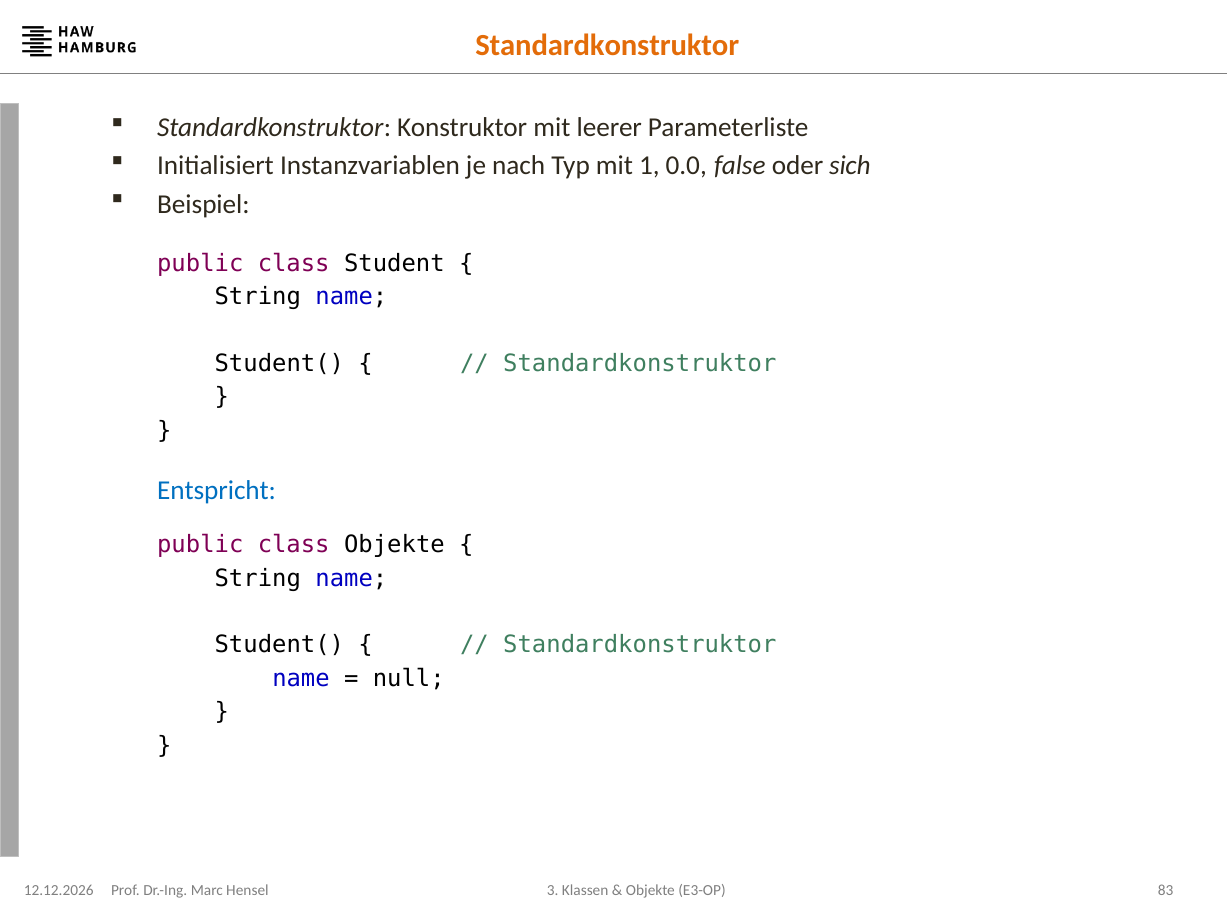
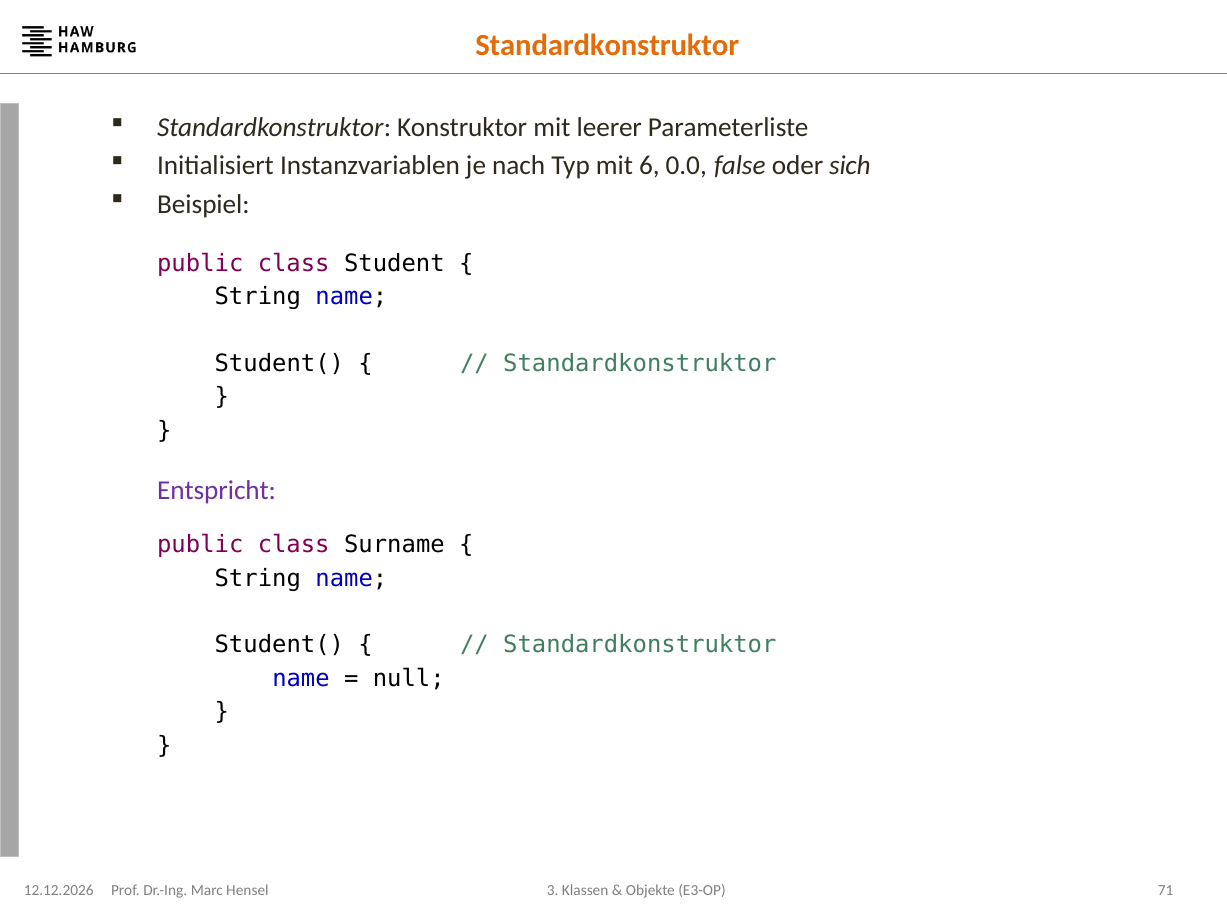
1: 1 -> 6
Entspricht colour: blue -> purple
class Objekte: Objekte -> Surname
83: 83 -> 71
